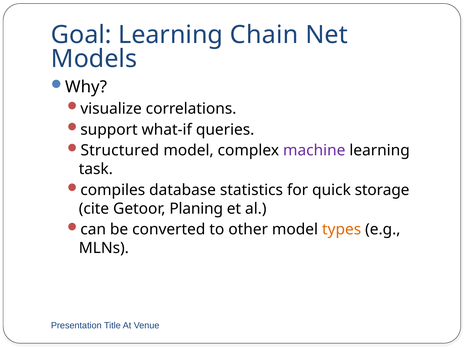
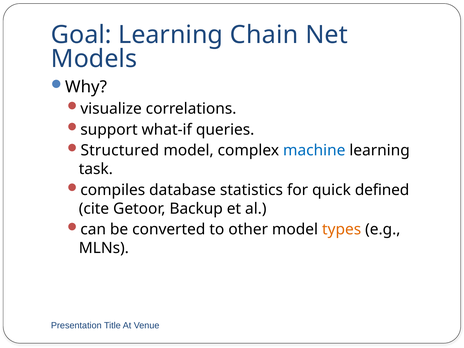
machine colour: purple -> blue
storage: storage -> defined
Planing: Planing -> Backup
